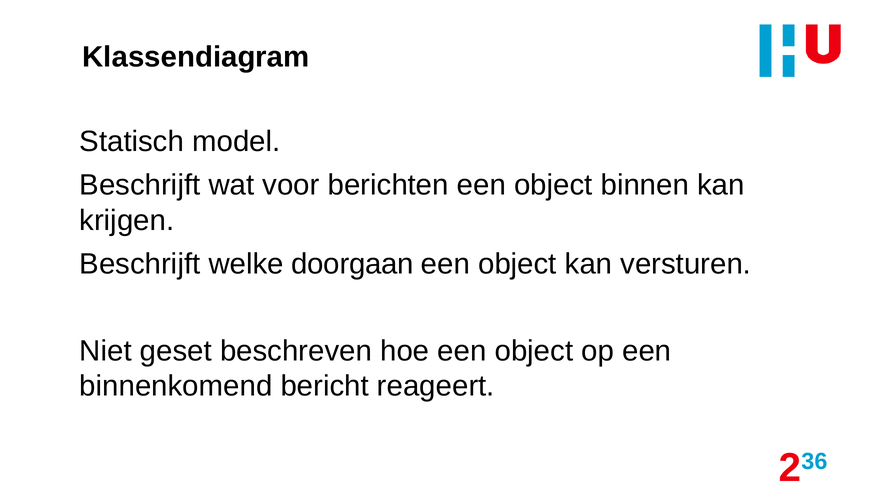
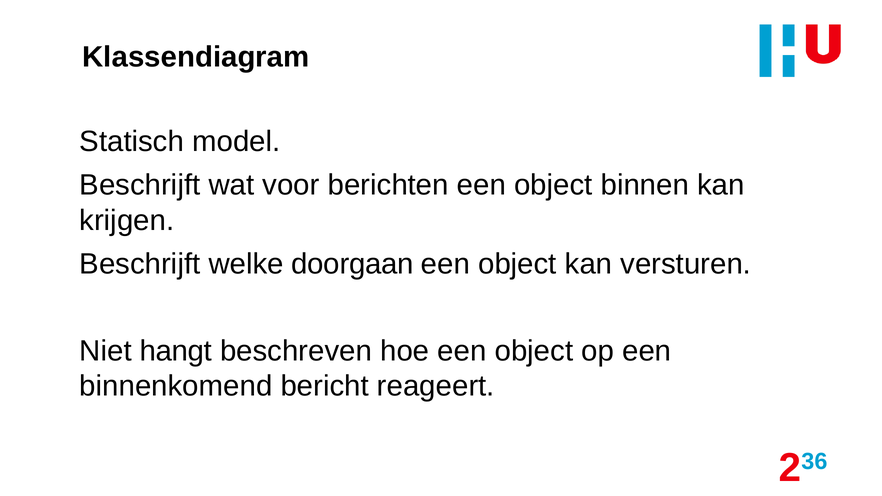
geset: geset -> hangt
